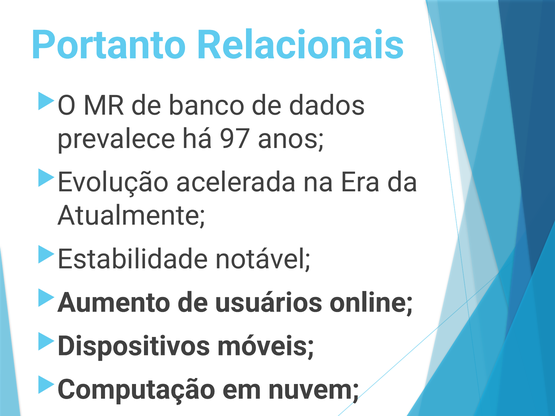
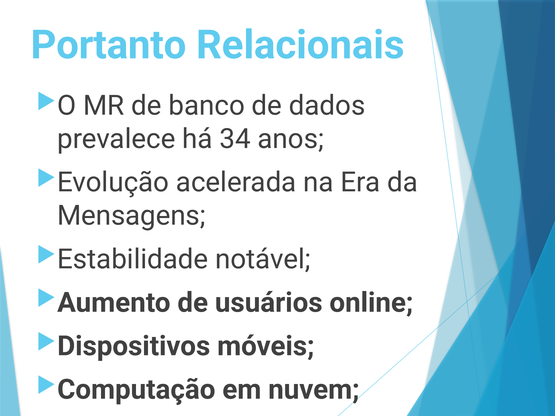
97: 97 -> 34
Atualmente: Atualmente -> Mensagens
